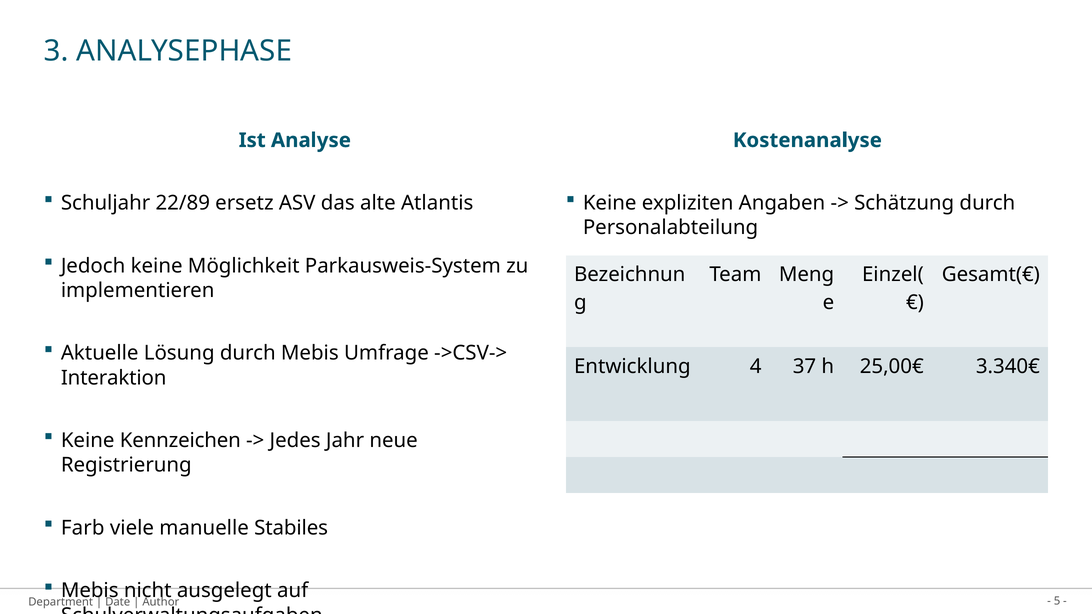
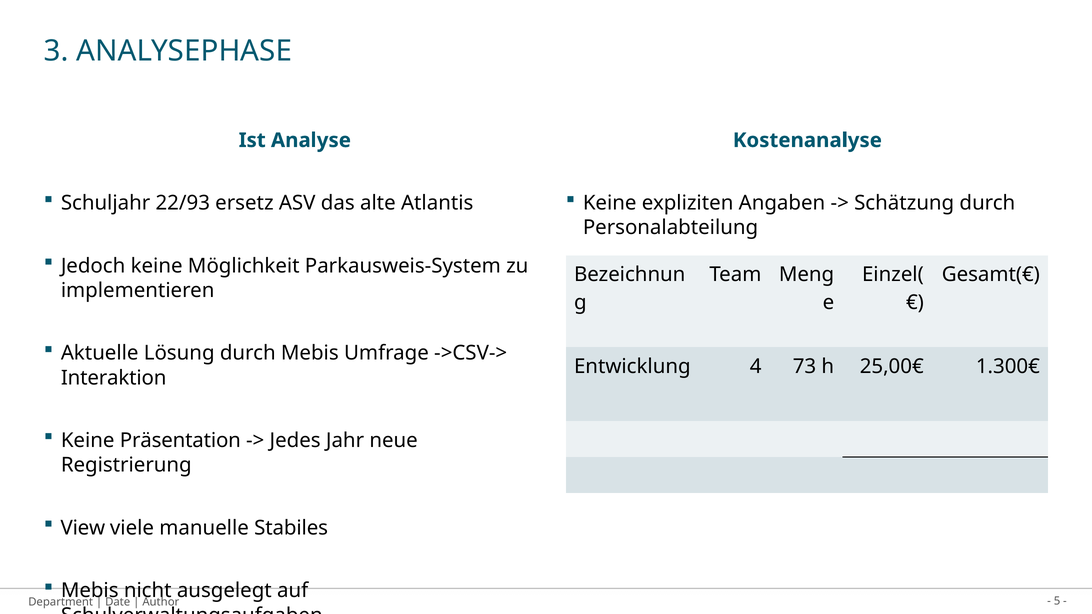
22/89: 22/89 -> 22/93
37: 37 -> 73
3.340€: 3.340€ -> 1.300€
Kennzeichen: Kennzeichen -> Präsentation
Farb: Farb -> View
